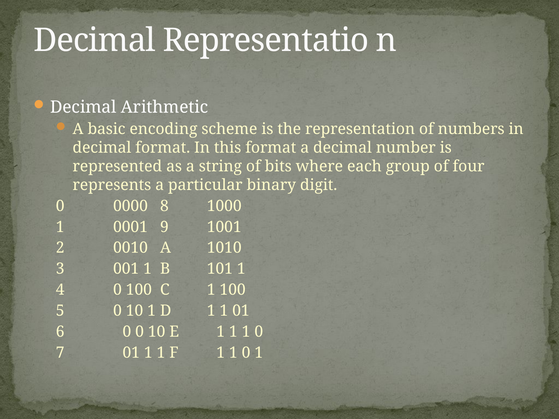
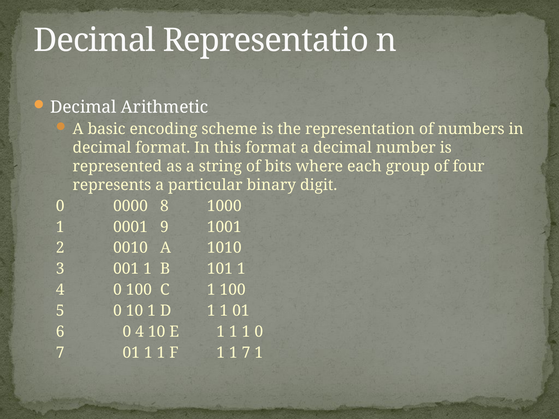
0 0: 0 -> 4
F 1 1 0: 0 -> 7
